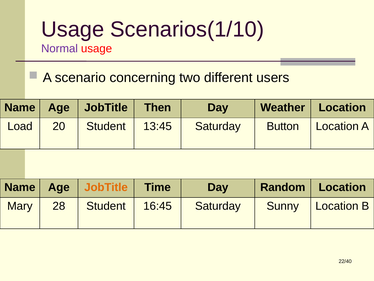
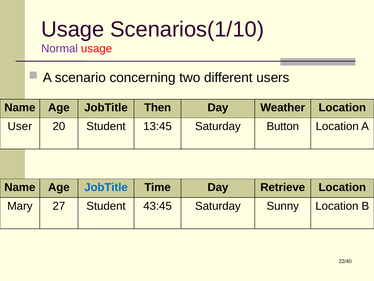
Load: Load -> User
JobTitle at (106, 187) colour: orange -> blue
Random: Random -> Retrieve
28: 28 -> 27
16:45: 16:45 -> 43:45
